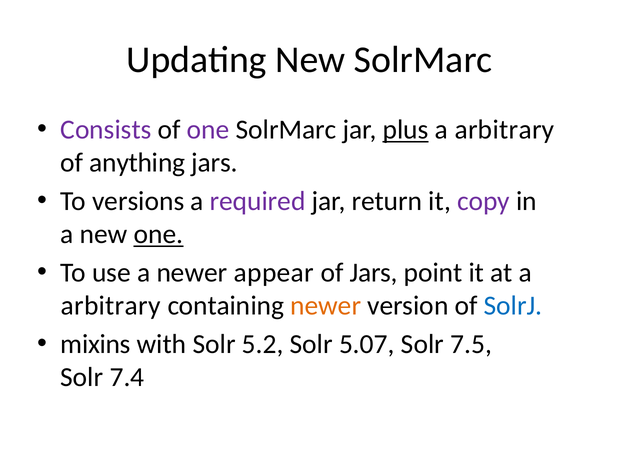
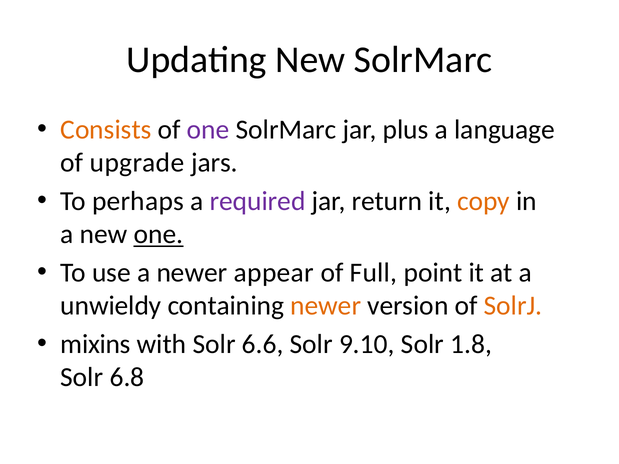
Consists colour: purple -> orange
plus underline: present -> none
arbitrary at (504, 130): arbitrary -> language
anything: anything -> upgrade
versions: versions -> perhaps
copy colour: purple -> orange
of Jars: Jars -> Full
arbitrary at (111, 306): arbitrary -> unwieldy
SolrJ colour: blue -> orange
5.2: 5.2 -> 6.6
5.07: 5.07 -> 9.10
7.5: 7.5 -> 1.8
7.4: 7.4 -> 6.8
